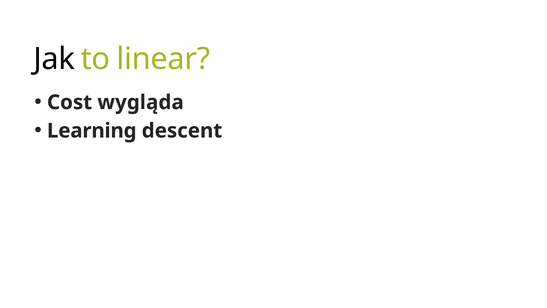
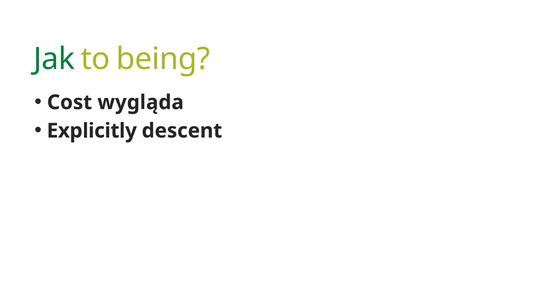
Jak colour: black -> green
linear: linear -> being
Learning: Learning -> Explicitly
